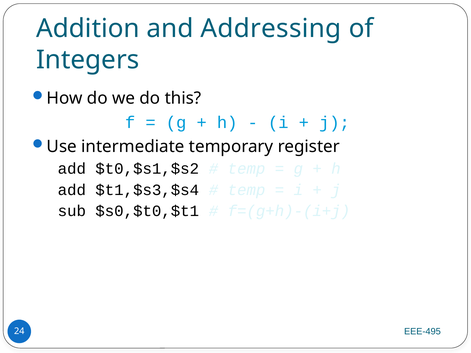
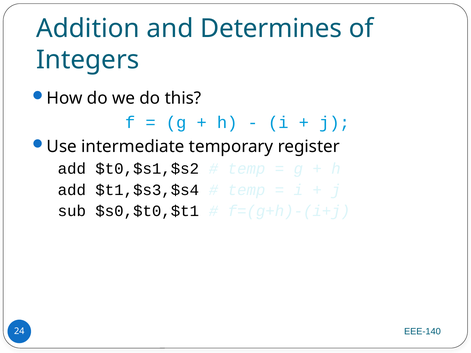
Addressing: Addressing -> Determines
EEE-495: EEE-495 -> EEE-140
